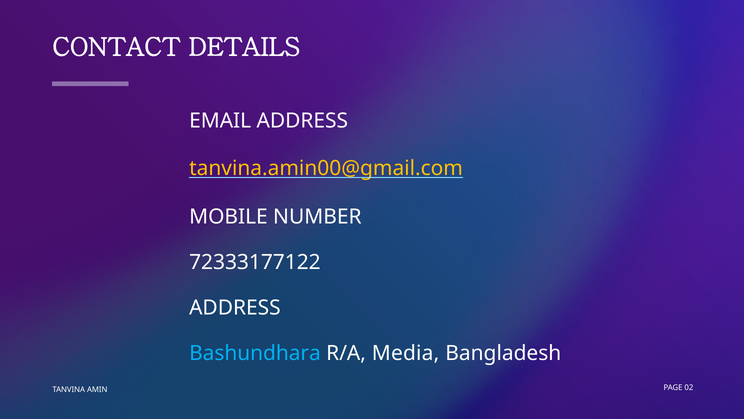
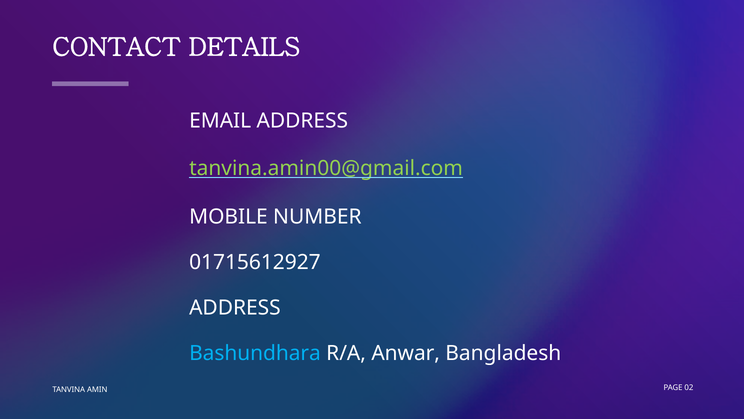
tanvina.amin00@gmail.com colour: yellow -> light green
72333177122: 72333177122 -> 01715612927
Media: Media -> Anwar
